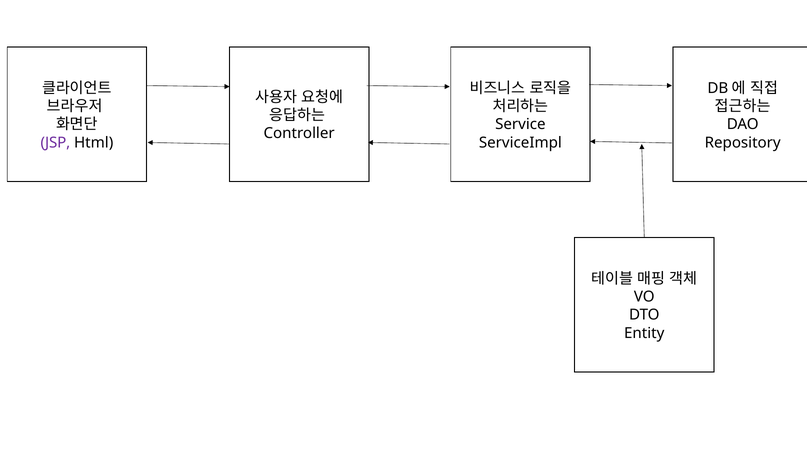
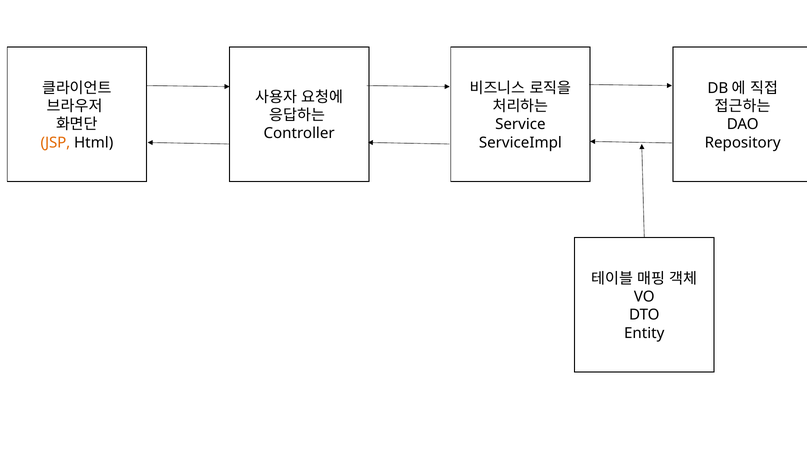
JSP colour: purple -> orange
